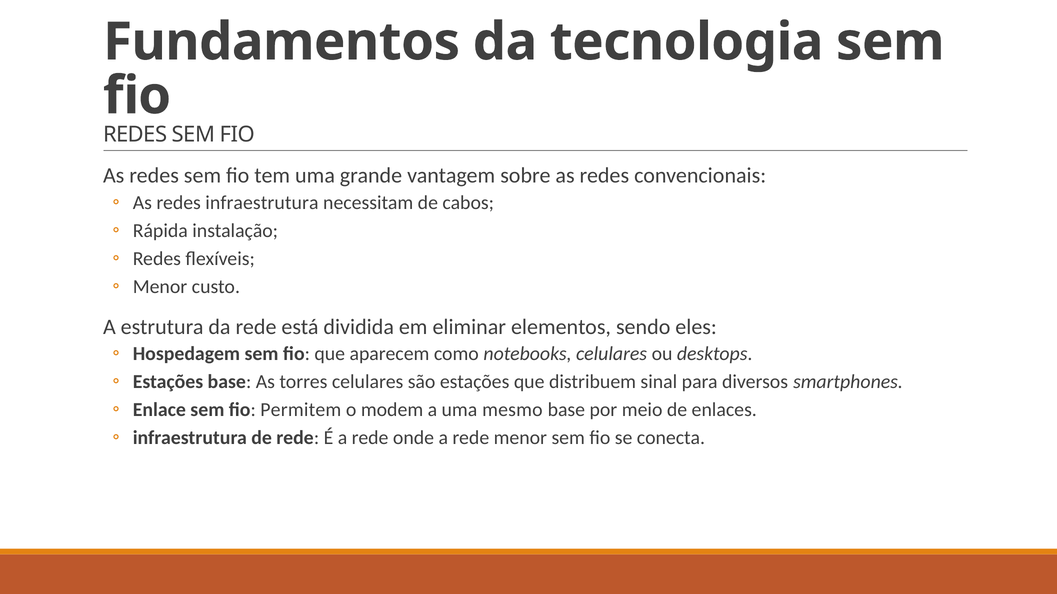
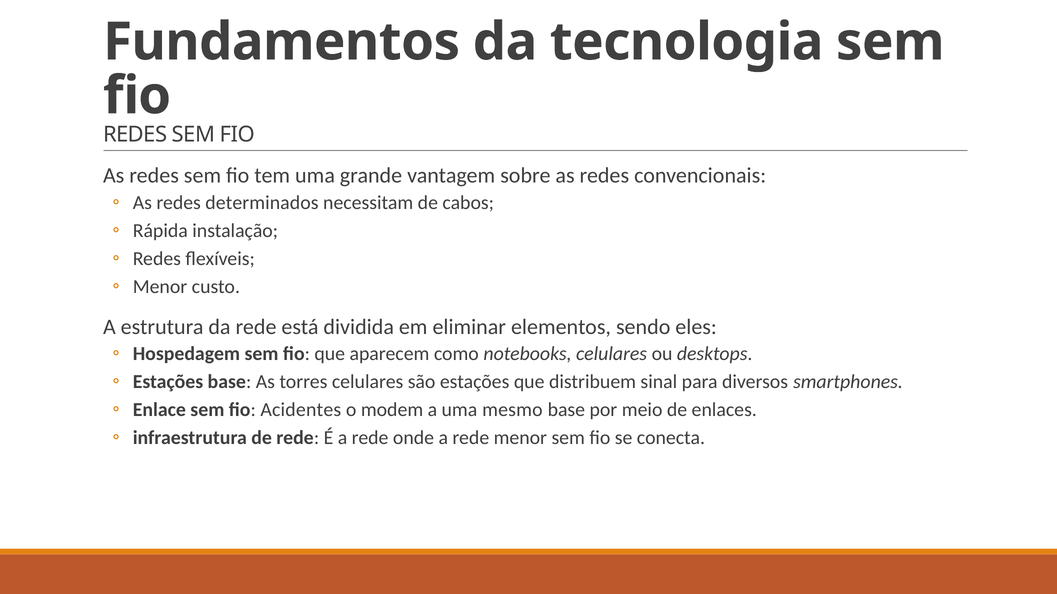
redes infraestrutura: infraestrutura -> determinados
Permitem: Permitem -> Acidentes
